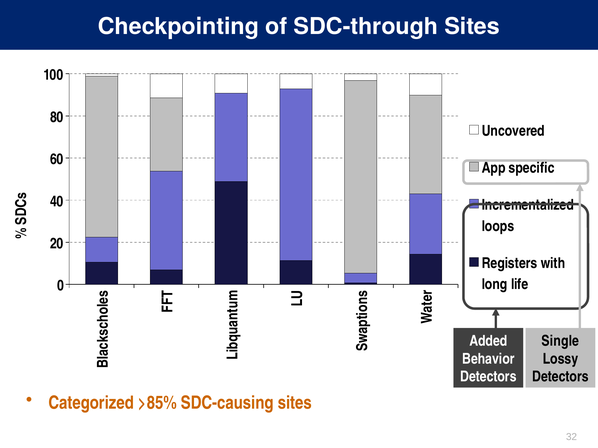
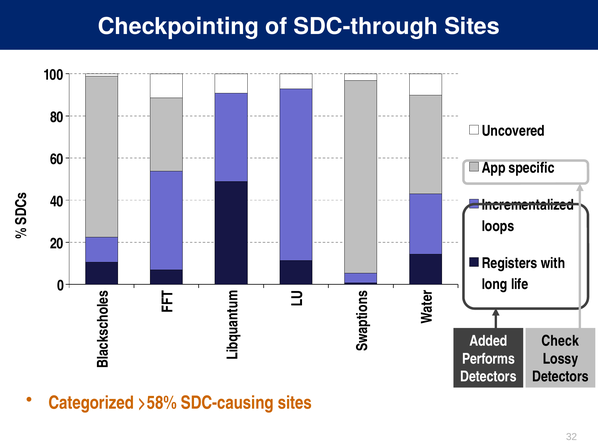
Single: Single -> Check
Behavior: Behavior -> Performs
>85%: >85% -> >58%
